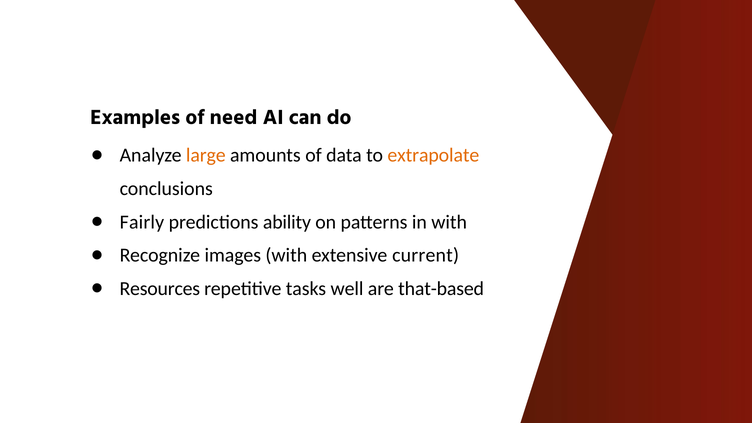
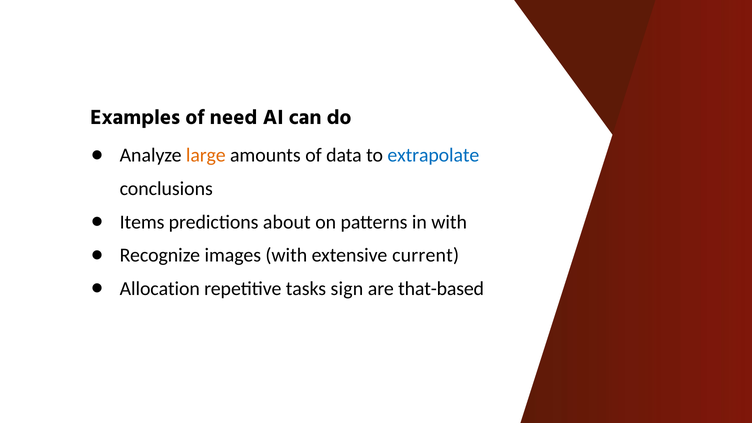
extrapolate colour: orange -> blue
Fairly: Fairly -> Items
ability: ability -> about
Resources: Resources -> Allocation
well: well -> sign
